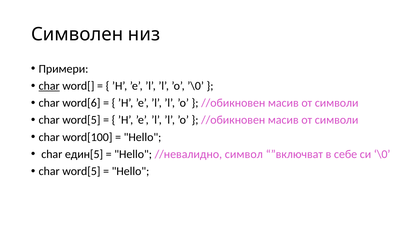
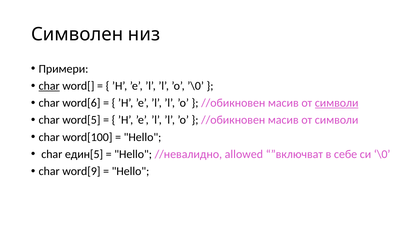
символи at (337, 103) underline: none -> present
символ: символ -> allowed
word[5 at (81, 171): word[5 -> word[9
